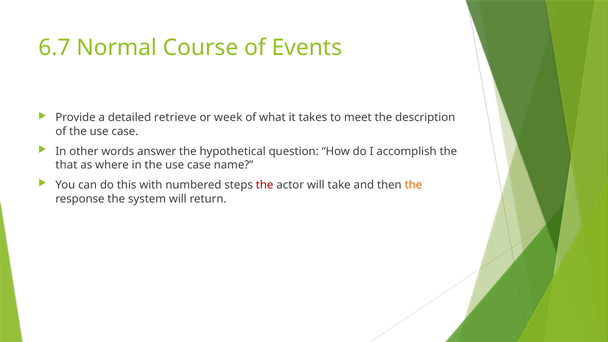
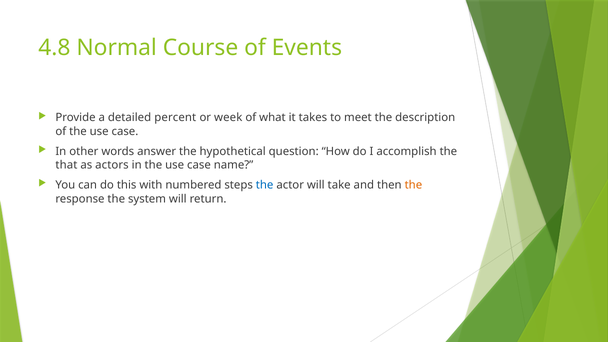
6.7: 6.7 -> 4.8
retrieve: retrieve -> percent
where: where -> actors
the at (265, 185) colour: red -> blue
